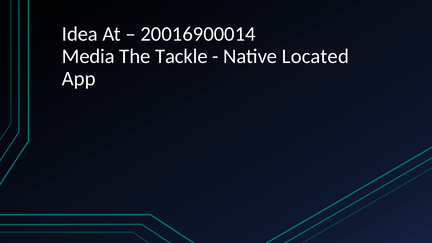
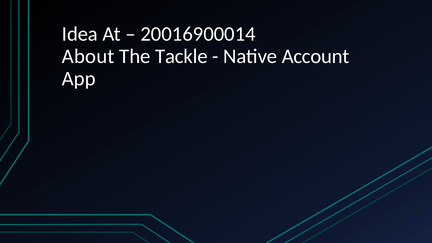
Media: Media -> About
Located: Located -> Account
